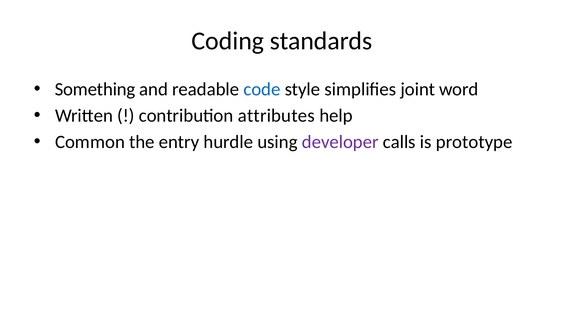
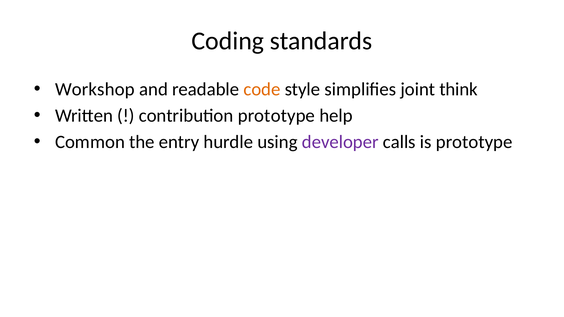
Something: Something -> Workshop
code colour: blue -> orange
word: word -> think
contribution attributes: attributes -> prototype
